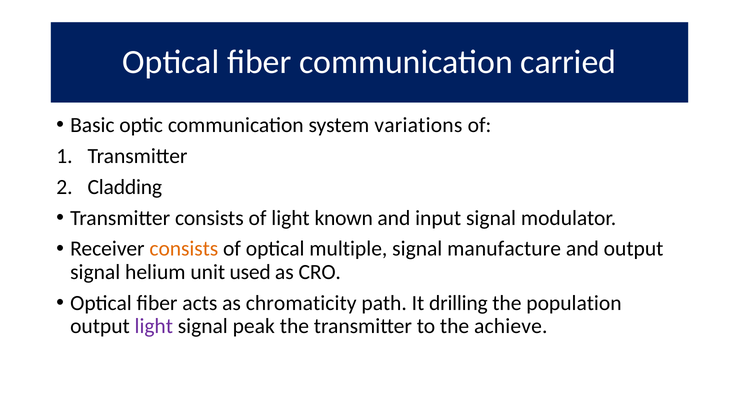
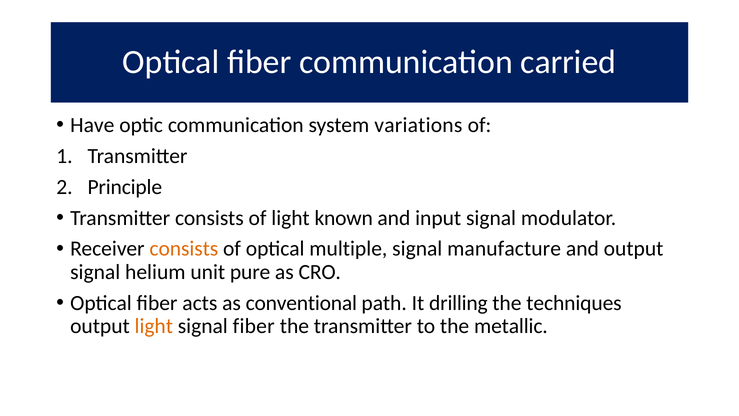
Basic: Basic -> Have
Cladding: Cladding -> Principle
used: used -> pure
chromaticity: chromaticity -> conventional
population: population -> techniques
light at (154, 326) colour: purple -> orange
signal peak: peak -> fiber
achieve: achieve -> metallic
